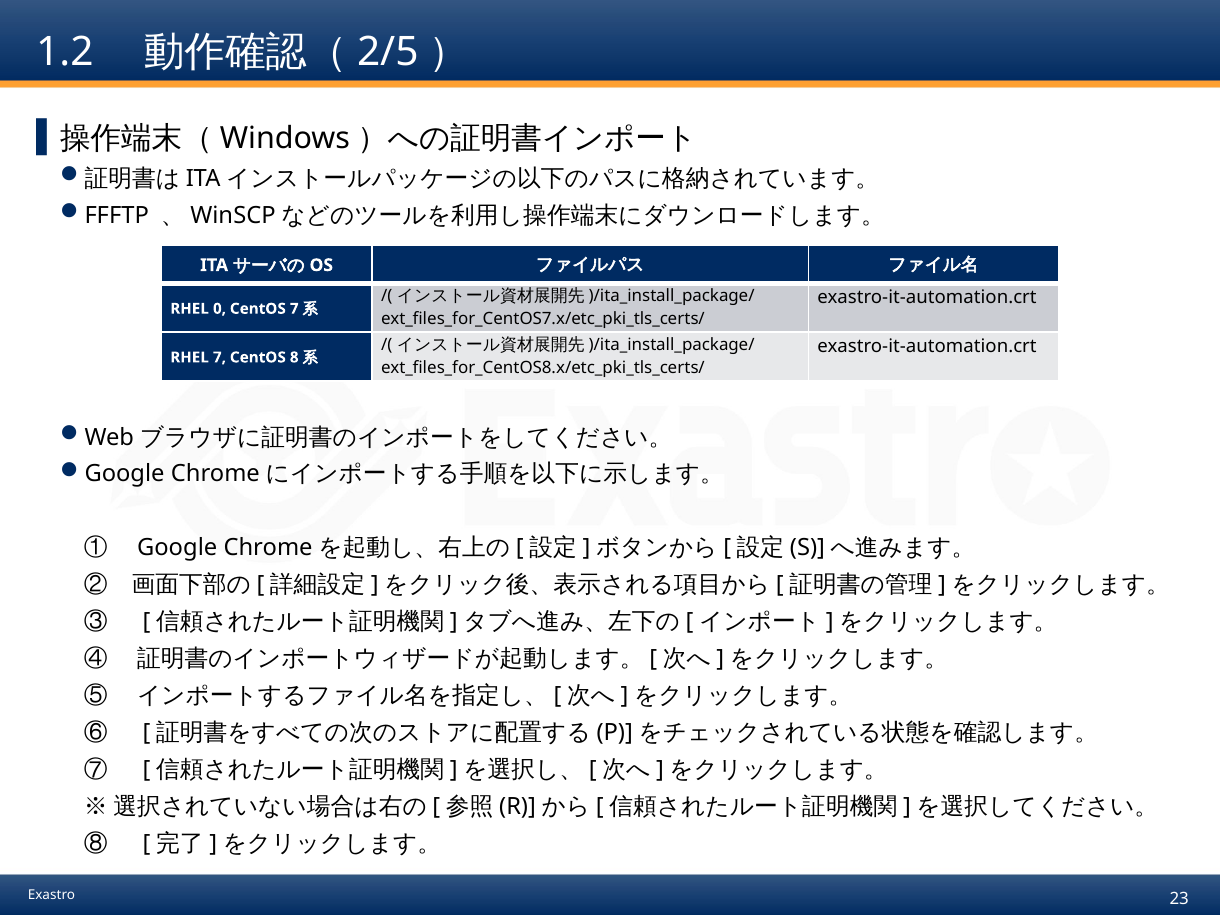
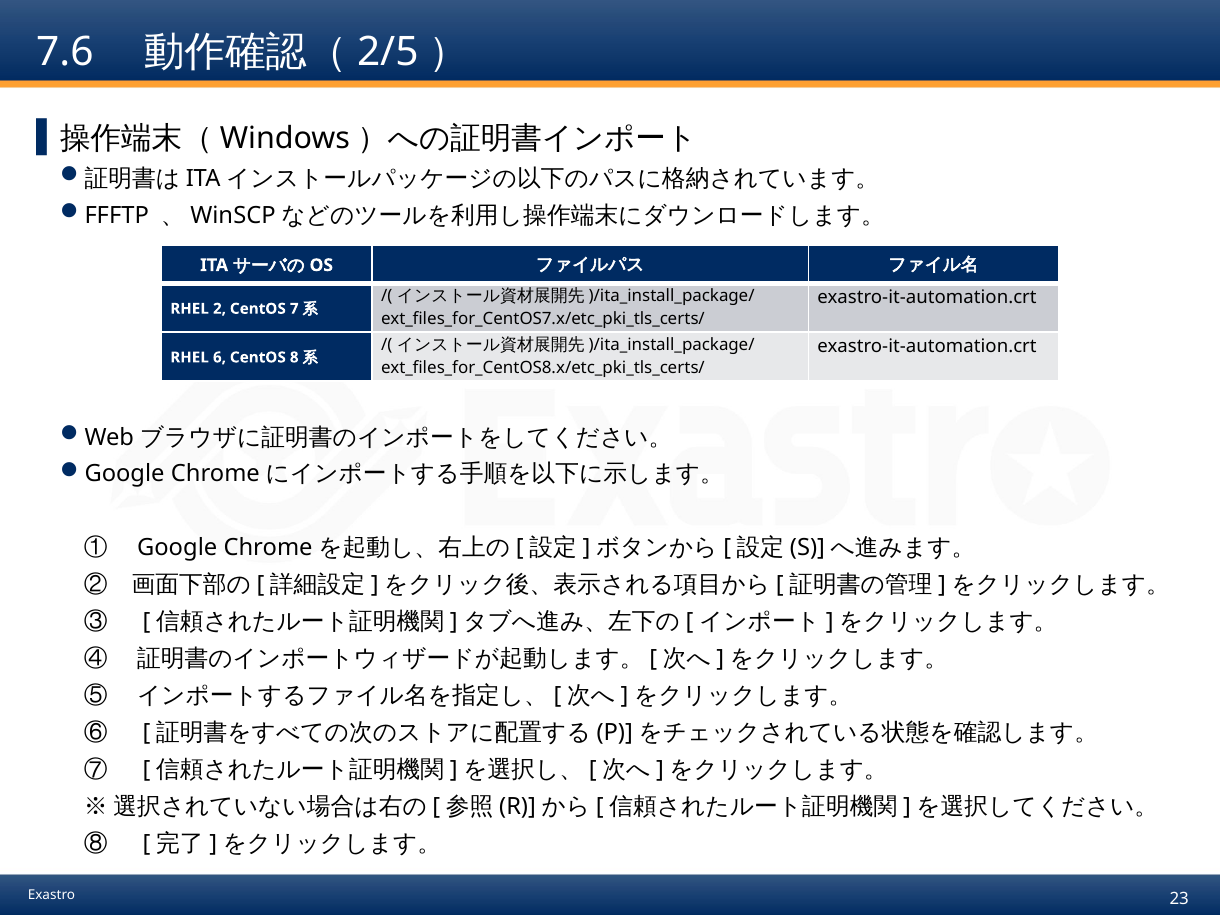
1.2: 1.2 -> 7.6
0: 0 -> 2
RHEL 7: 7 -> 6
